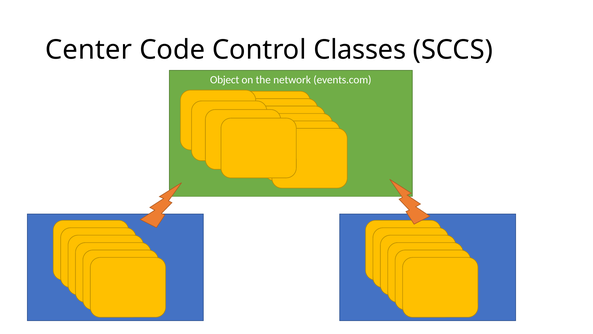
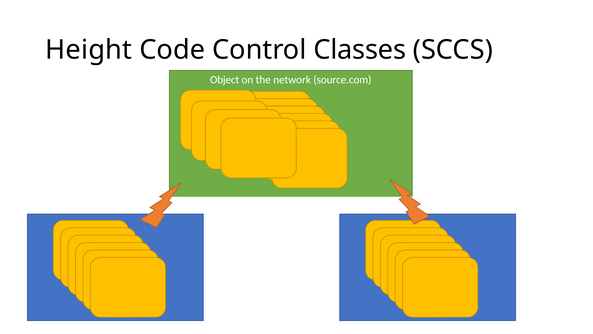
Center: Center -> Height
events.com: events.com -> source.com
